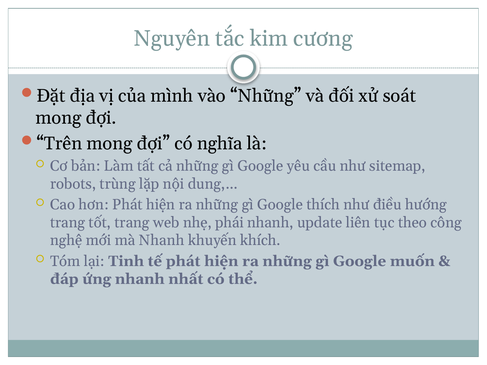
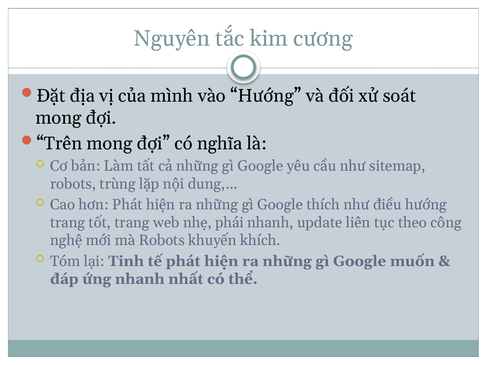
vào Những: Những -> Hướng
mà Nhanh: Nhanh -> Robots
